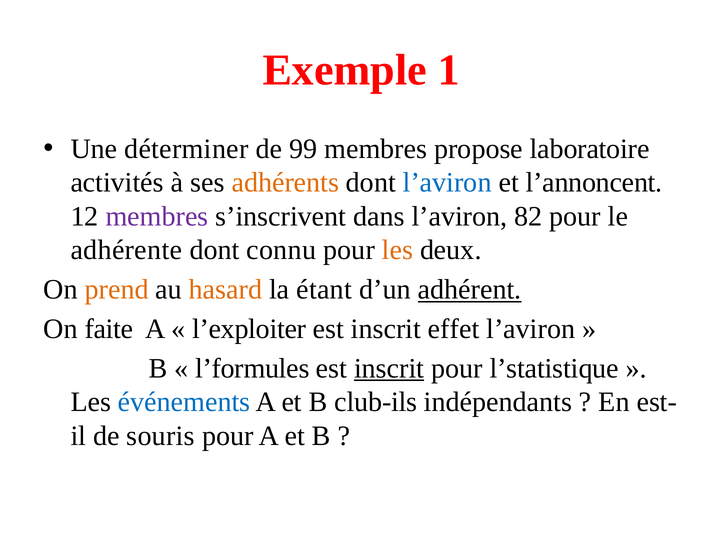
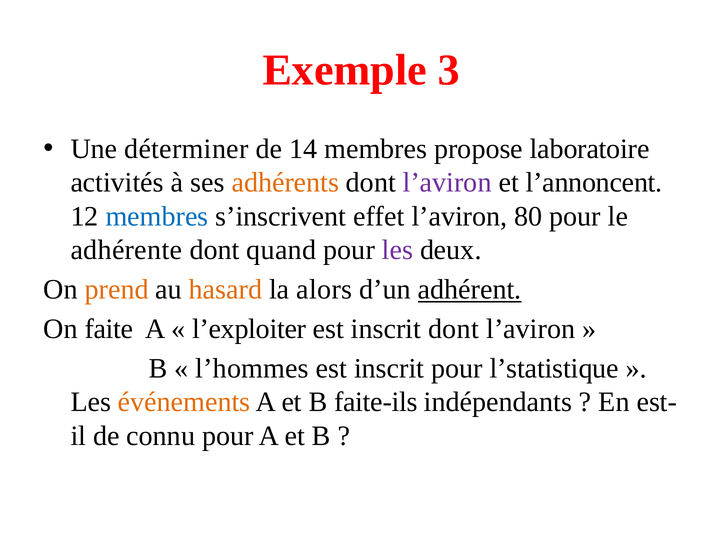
1: 1 -> 3
99: 99 -> 14
l’aviron at (447, 183) colour: blue -> purple
membres at (157, 217) colour: purple -> blue
dans: dans -> effet
82: 82 -> 80
connu: connu -> quand
les at (397, 250) colour: orange -> purple
étant: étant -> alors
inscrit effet: effet -> dont
l’formules: l’formules -> l’hommes
inscrit at (389, 368) underline: present -> none
événements colour: blue -> orange
club-ils: club-ils -> faite-ils
souris: souris -> connu
